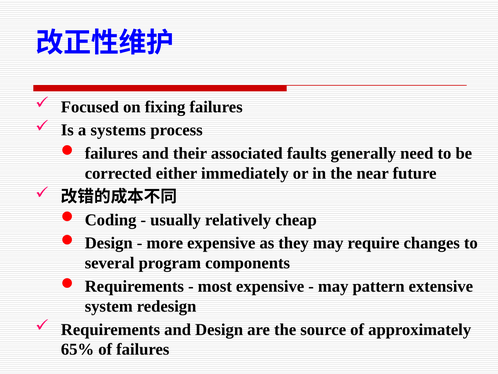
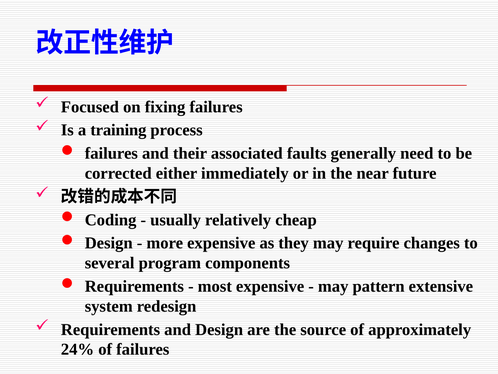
systems: systems -> training
65%: 65% -> 24%
